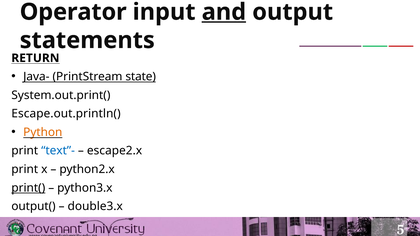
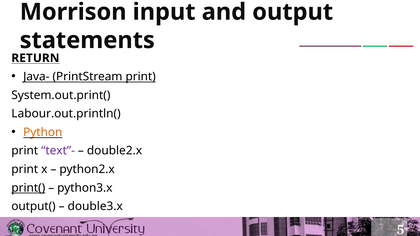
Operator: Operator -> Morrison
and underline: present -> none
PrintStream state: state -> print
Escape.out.println(: Escape.out.println( -> Labour.out.println(
text”- colour: blue -> purple
escape2.x: escape2.x -> double2.x
